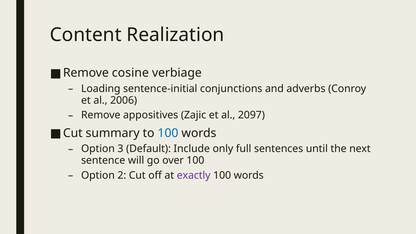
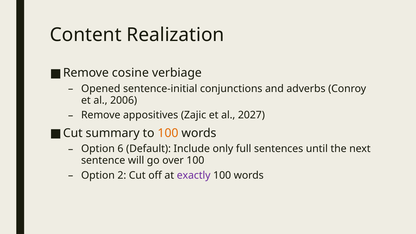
Loading: Loading -> Opened
2097: 2097 -> 2027
100 at (168, 133) colour: blue -> orange
3: 3 -> 6
